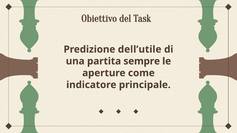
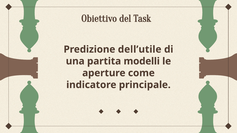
sempre: sempre -> modelli
